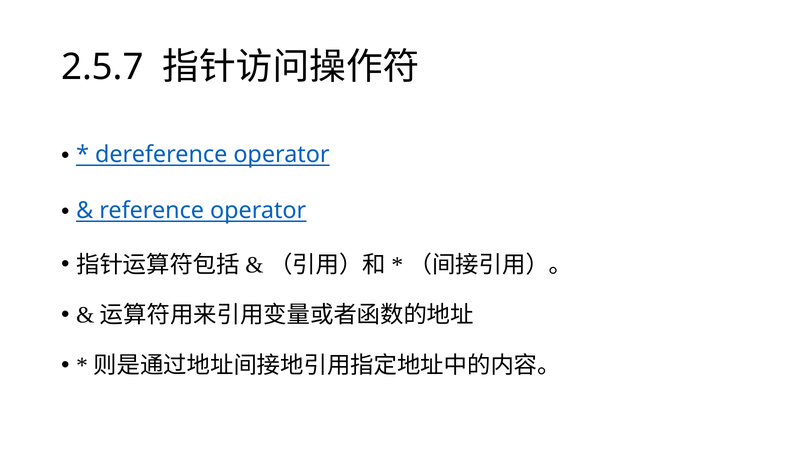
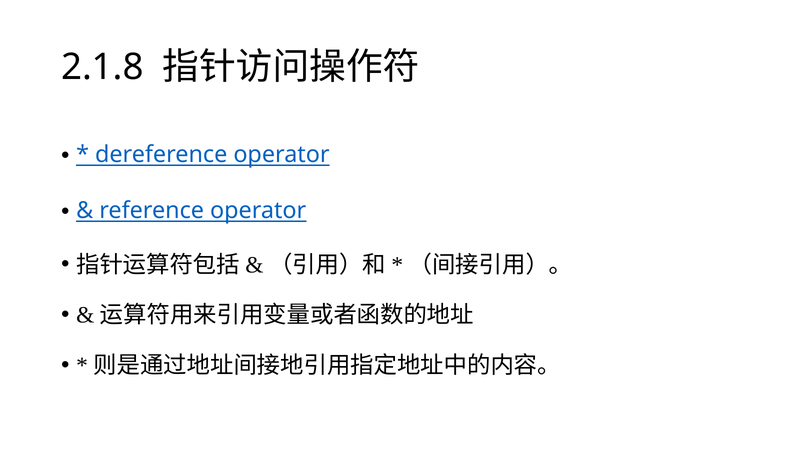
2.5.7: 2.5.7 -> 2.1.8
